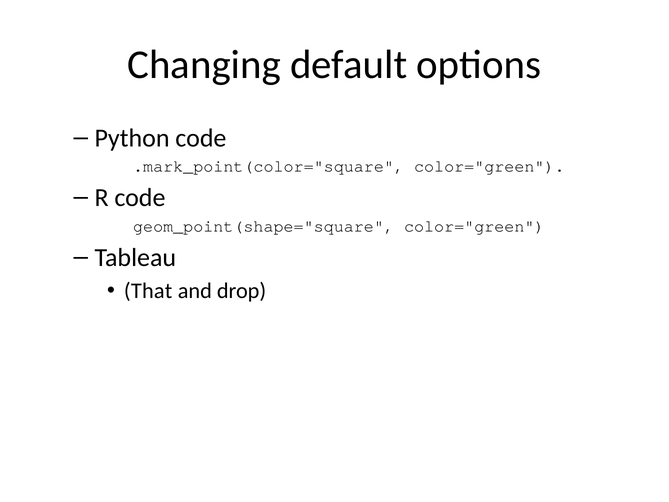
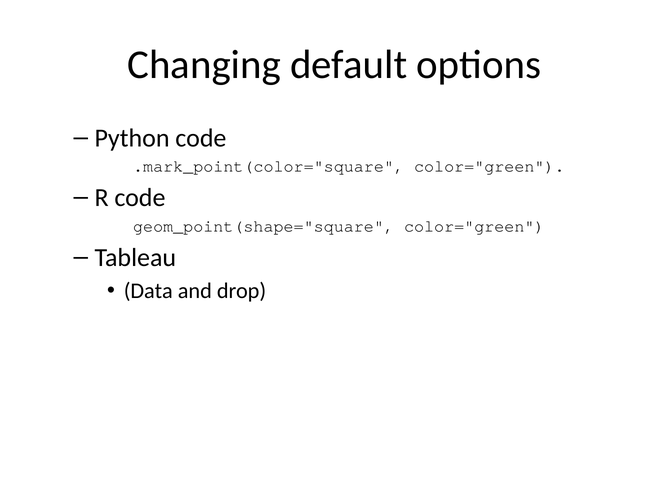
That: That -> Data
